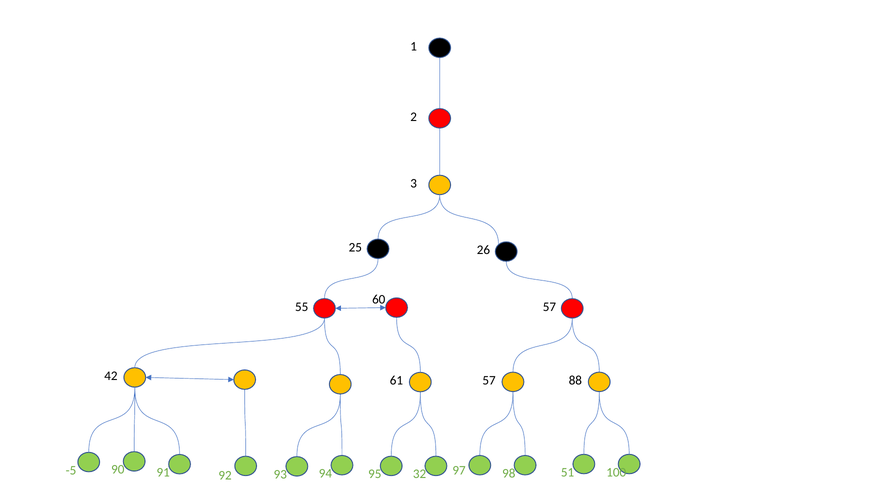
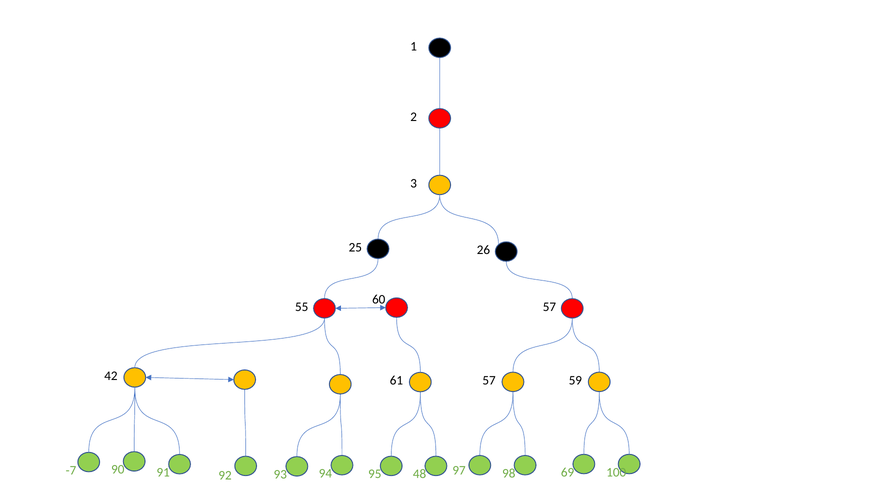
88: 88 -> 59
-5: -5 -> -7
32: 32 -> 48
51: 51 -> 69
